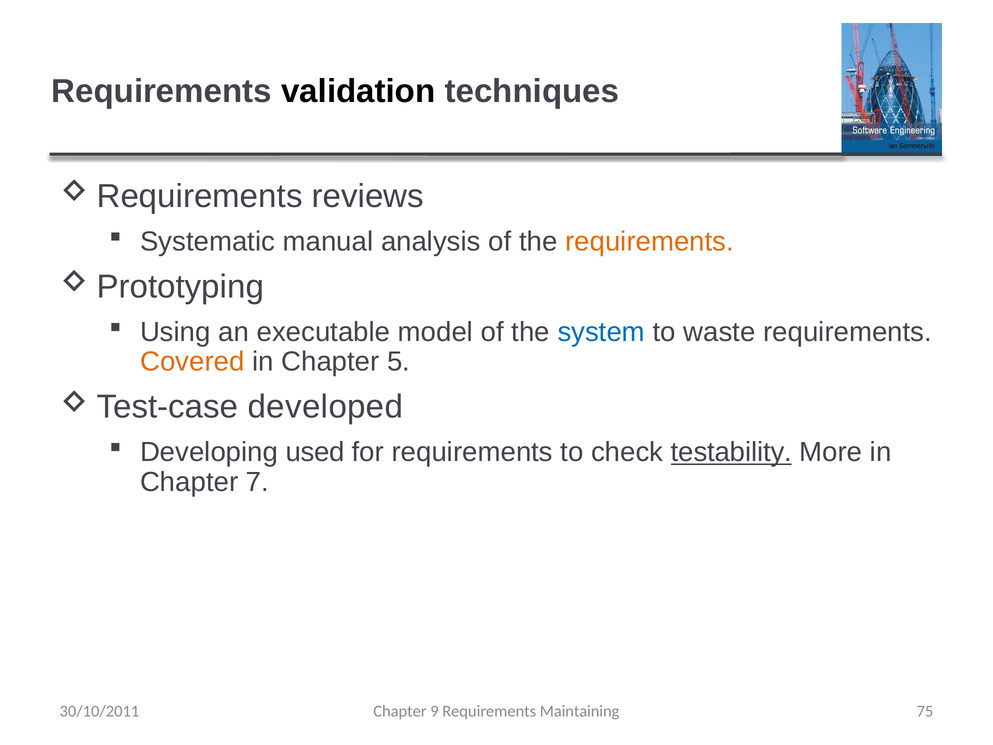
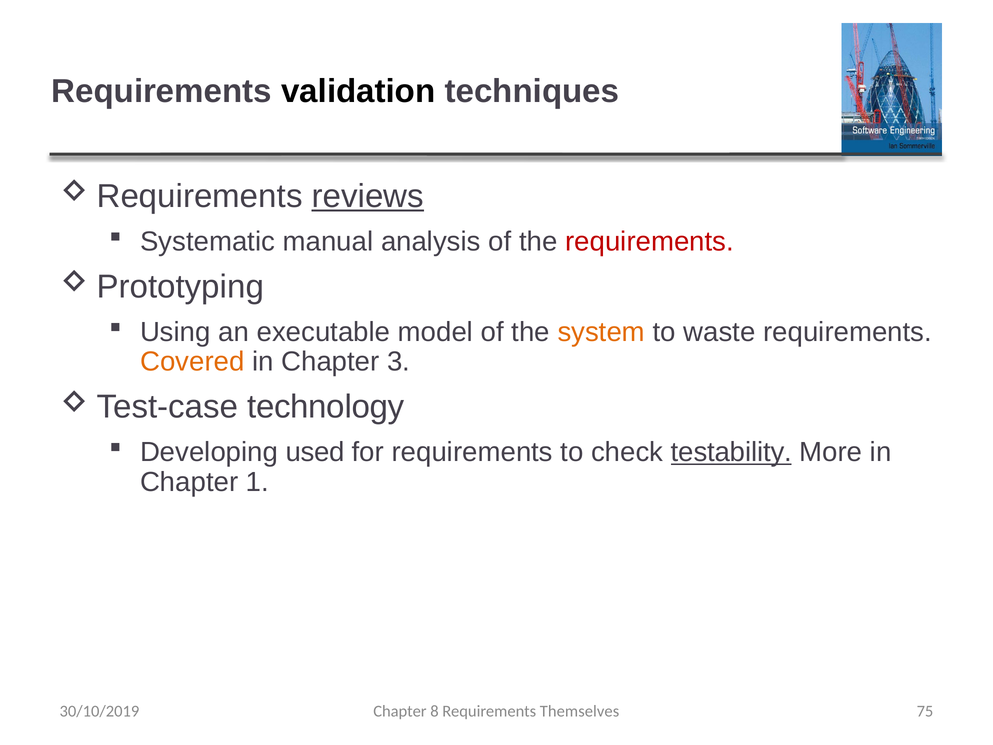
reviews underline: none -> present
requirements at (649, 242) colour: orange -> red
system colour: blue -> orange
5: 5 -> 3
developed: developed -> technology
7: 7 -> 1
30/10/2011: 30/10/2011 -> 30/10/2019
9: 9 -> 8
Maintaining: Maintaining -> Themselves
